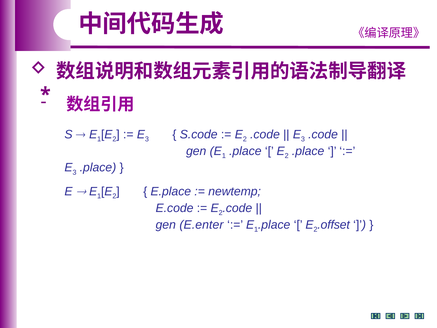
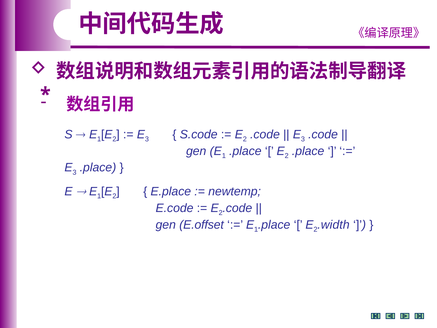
E.enter: E.enter -> E.offset
.offset: .offset -> .width
